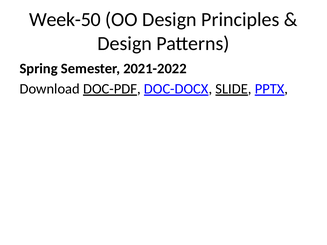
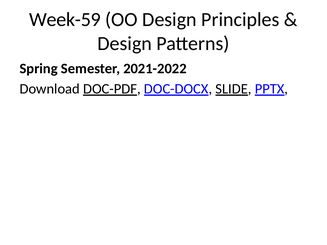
Week-50: Week-50 -> Week-59
